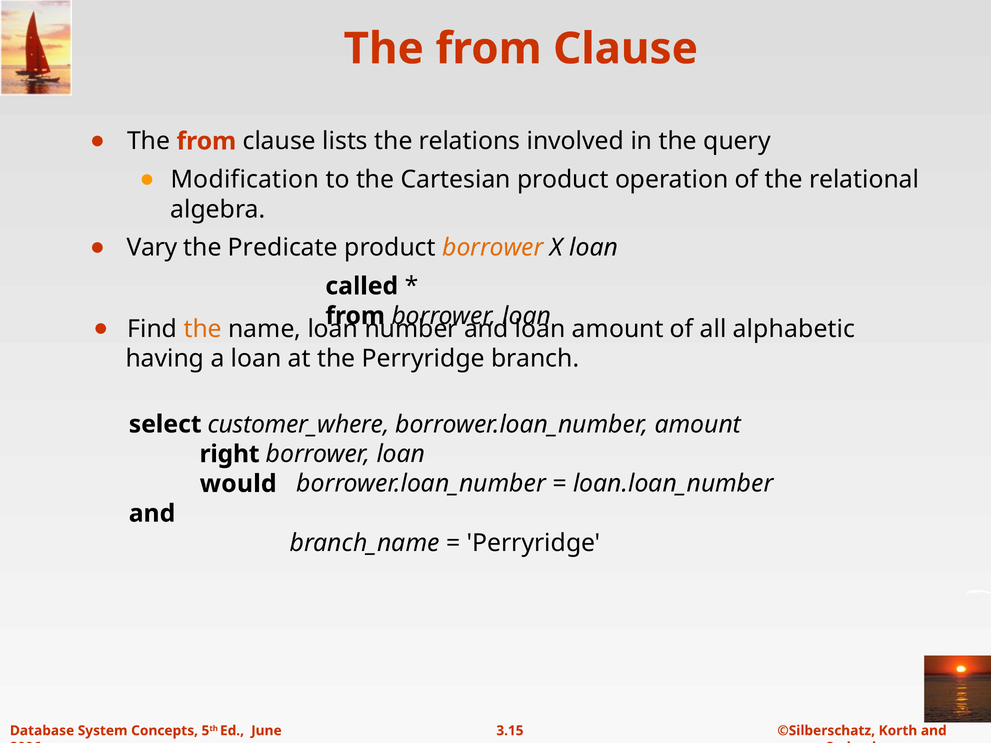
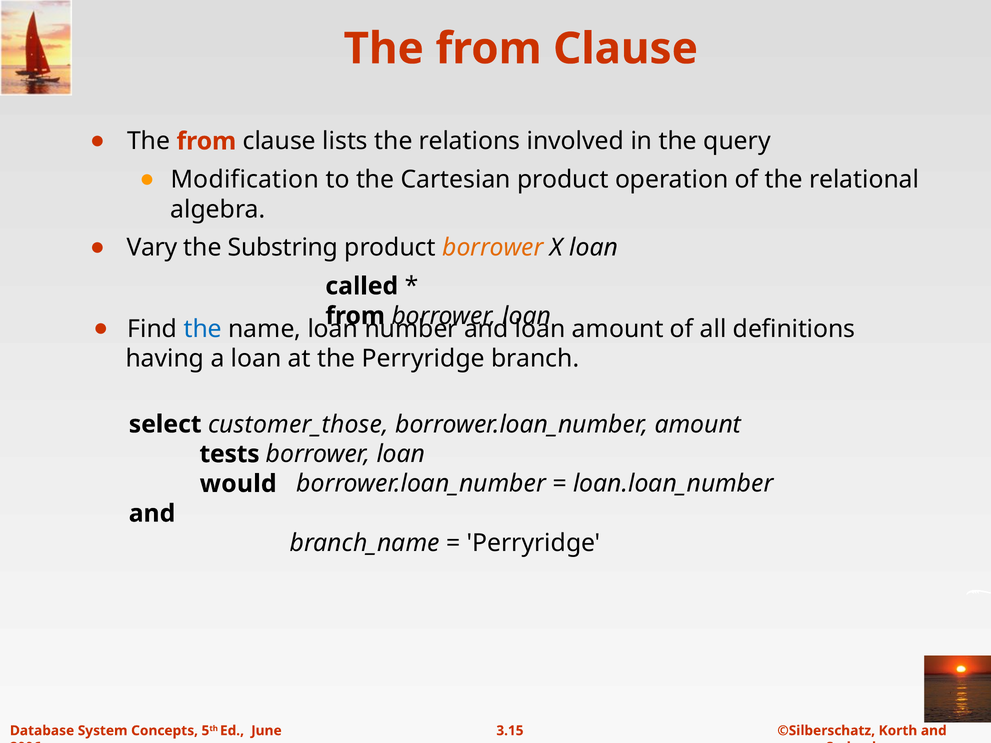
Predicate: Predicate -> Substring
the at (203, 329) colour: orange -> blue
alphabetic: alphabetic -> definitions
customer_where: customer_where -> customer_those
right: right -> tests
